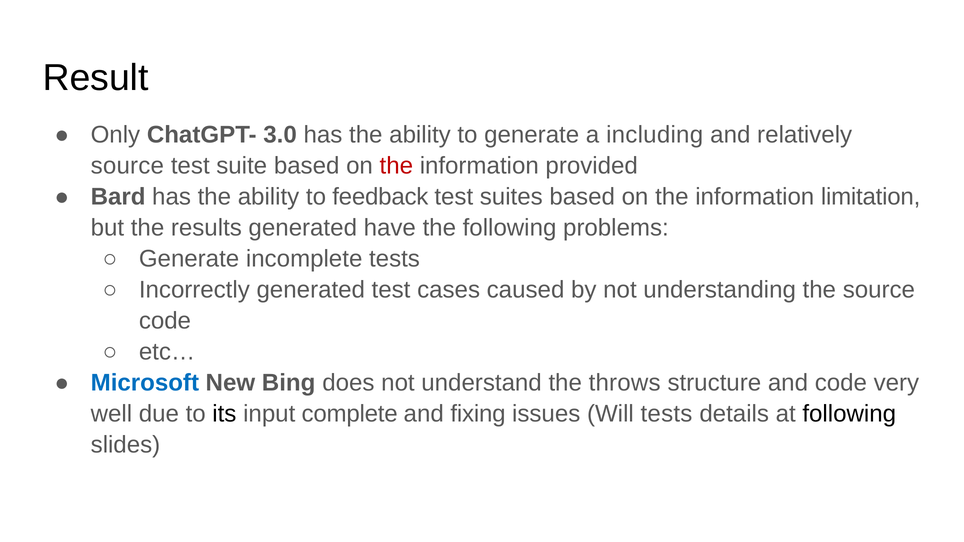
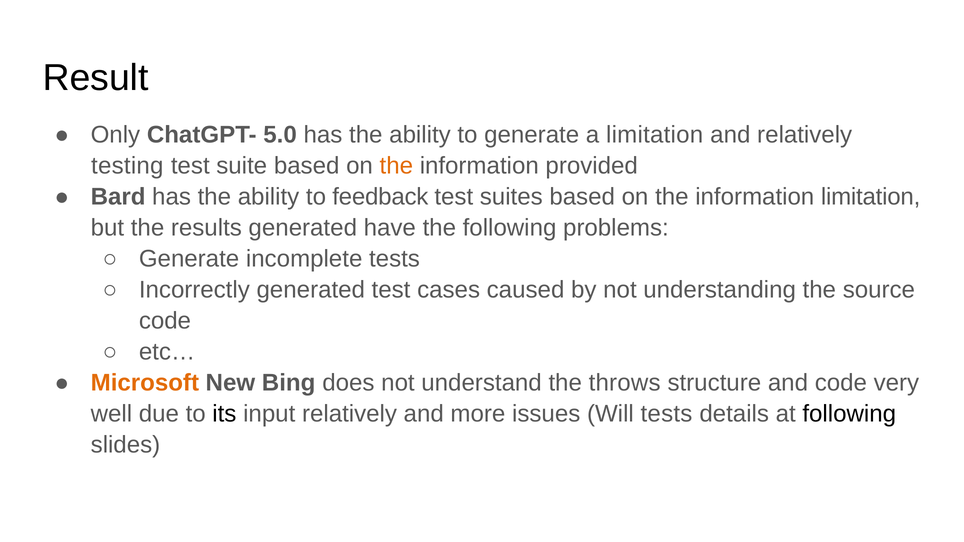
3.0: 3.0 -> 5.0
a including: including -> limitation
source at (127, 166): source -> testing
the at (396, 166) colour: red -> orange
Microsoft colour: blue -> orange
input complete: complete -> relatively
fixing: fixing -> more
